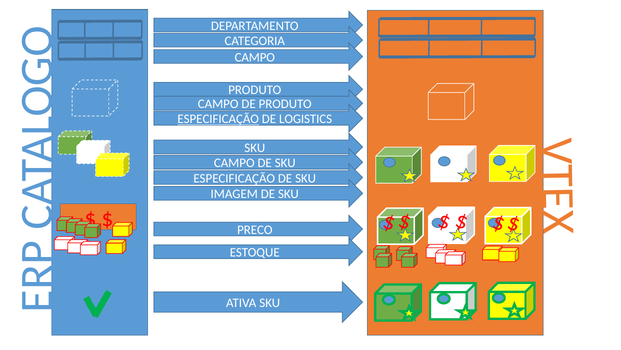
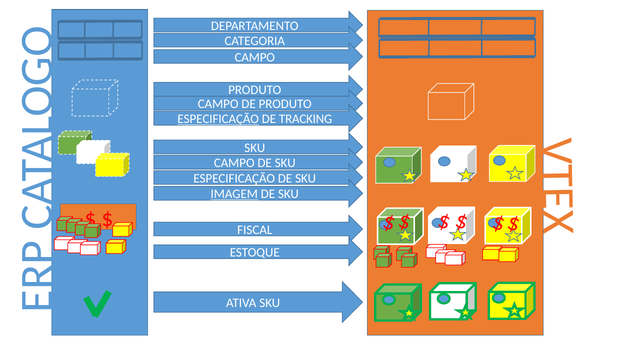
LOGISTICS: LOGISTICS -> TRACKING
IMAGEM underline: none -> present
PRECO: PRECO -> FISCAL
